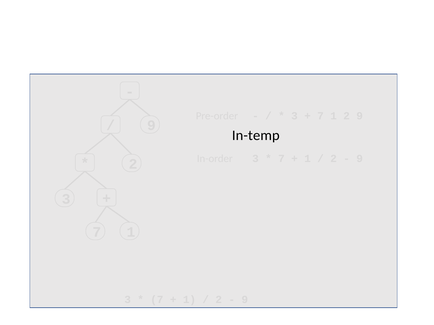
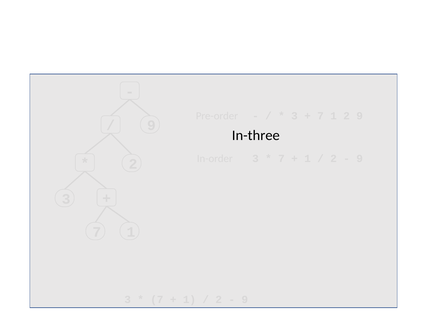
In-temp: In-temp -> In-three
